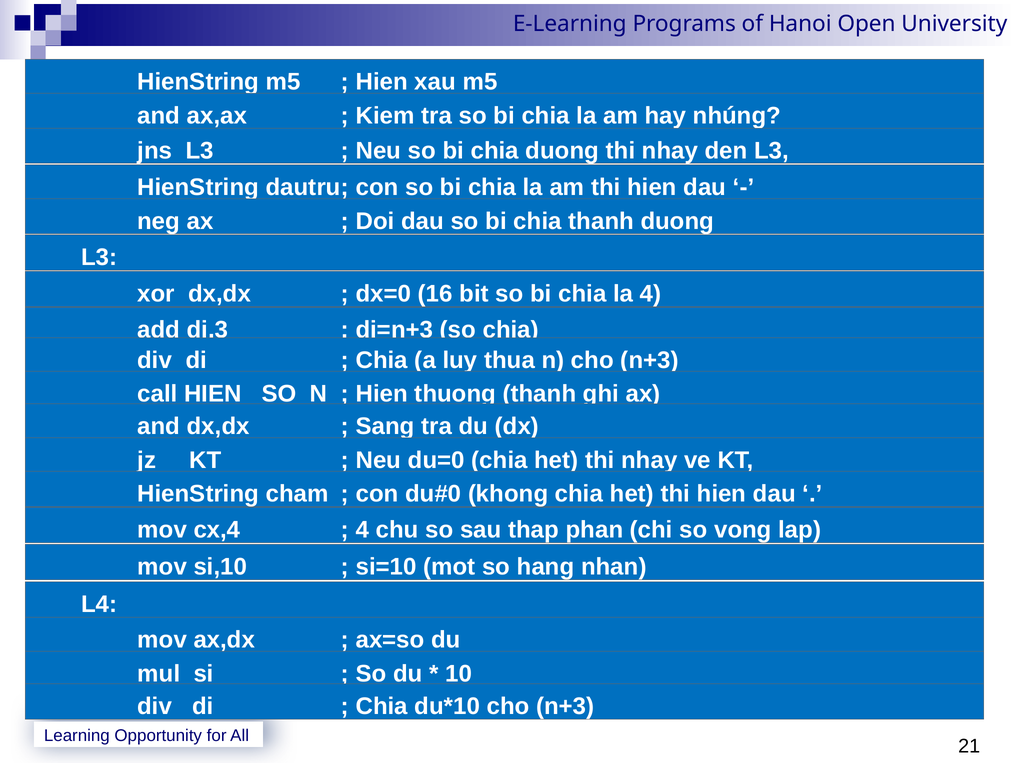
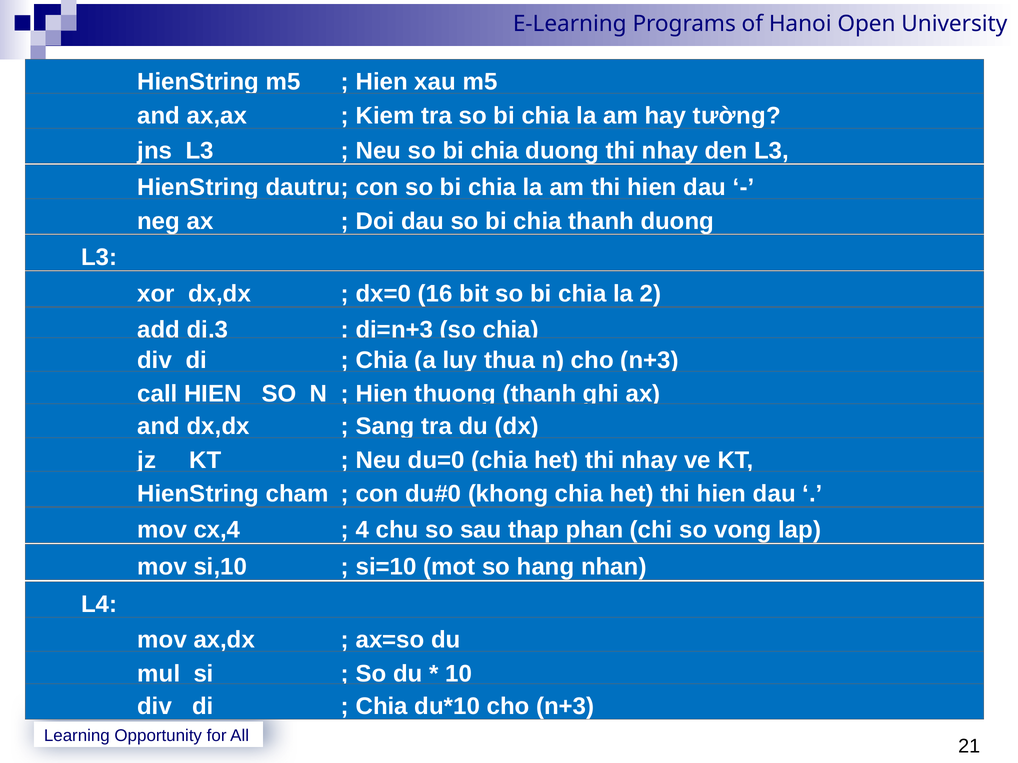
nhúng: nhúng -> tường
la 4: 4 -> 2
